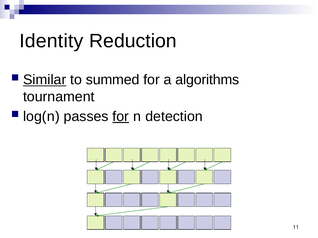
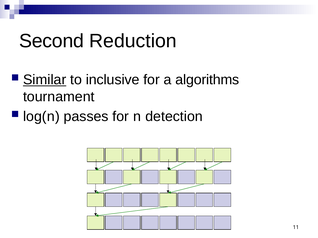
Identity: Identity -> Second
summed: summed -> inclusive
for at (121, 117) underline: present -> none
